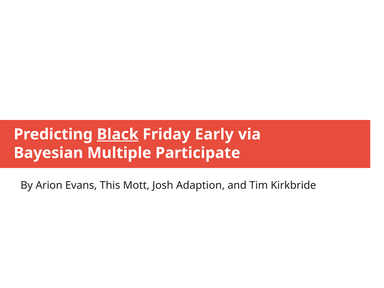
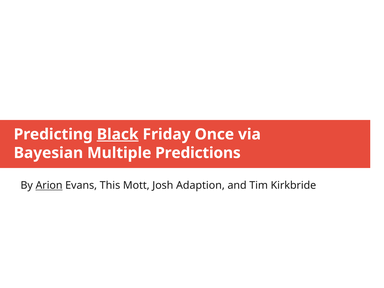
Early: Early -> Once
Participate: Participate -> Predictions
Arion underline: none -> present
